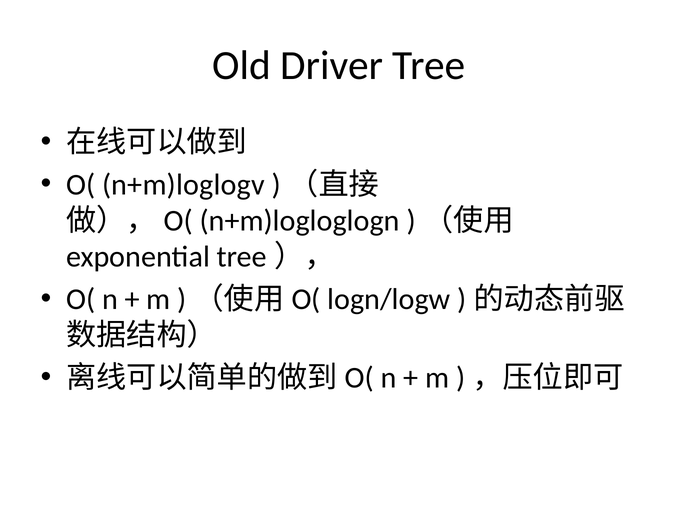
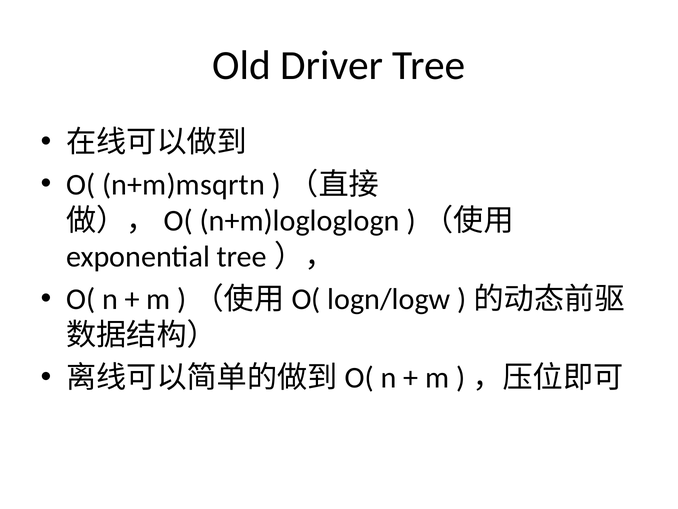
n+m)loglogv: n+m)loglogv -> n+m)msqrtn
